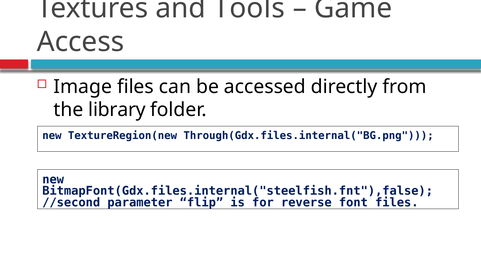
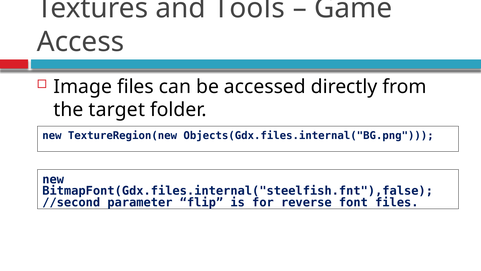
library: library -> target
Through(Gdx.files.internal("BG.png: Through(Gdx.files.internal("BG.png -> Objects(Gdx.files.internal("BG.png
